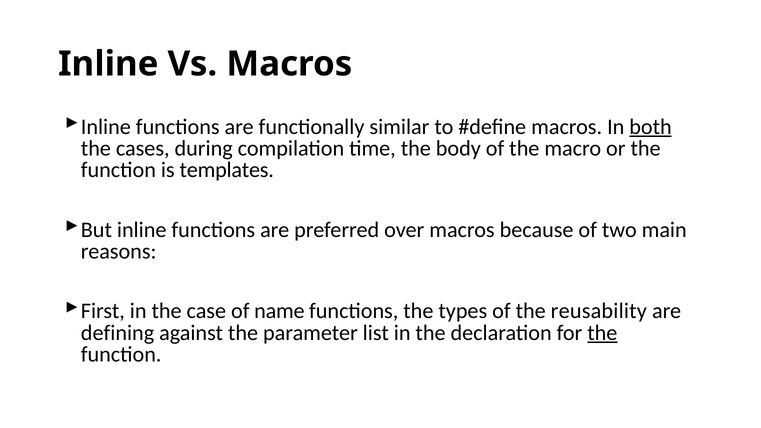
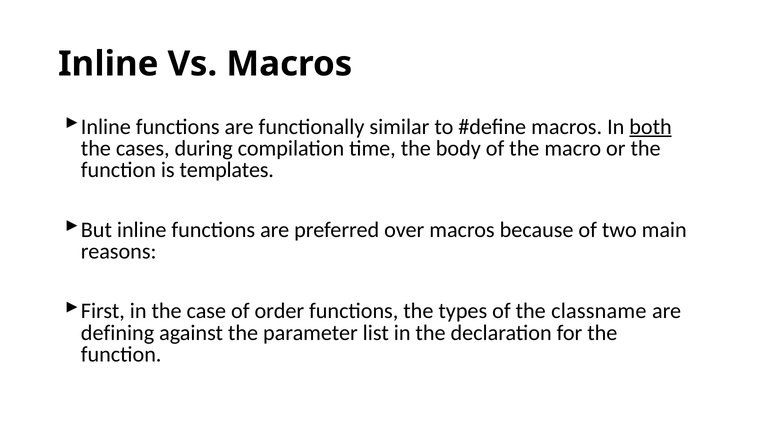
name: name -> order
reusability: reusability -> classname
the at (602, 333) underline: present -> none
